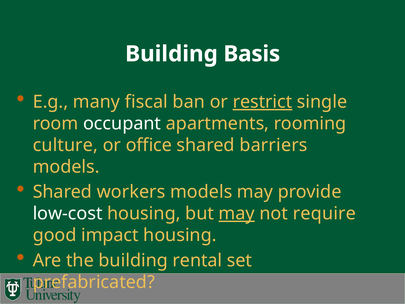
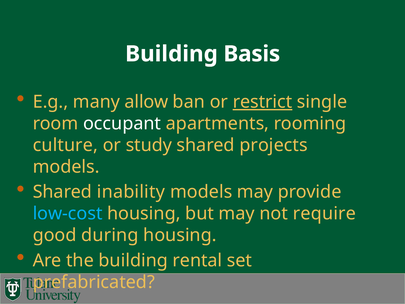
fiscal: fiscal -> allow
office: office -> study
barriers: barriers -> projects
workers: workers -> inability
low-cost colour: white -> light blue
may at (237, 213) underline: present -> none
impact: impact -> during
